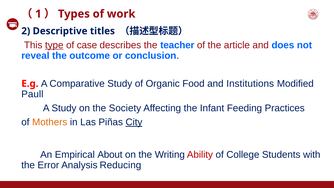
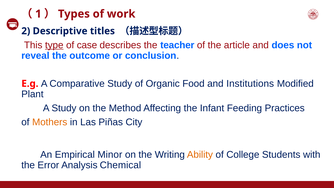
Paull: Paull -> Plant
Society: Society -> Method
City underline: present -> none
About: About -> Minor
Ability colour: red -> orange
Reducing: Reducing -> Chemical
